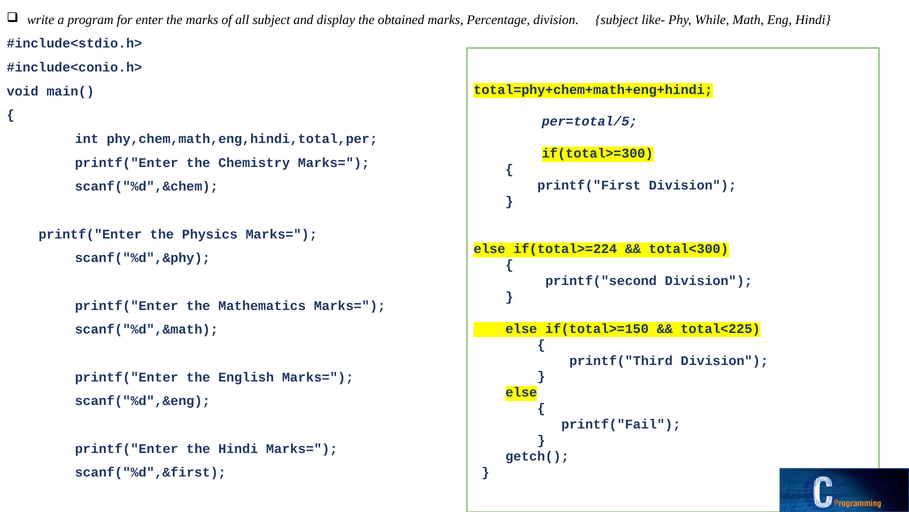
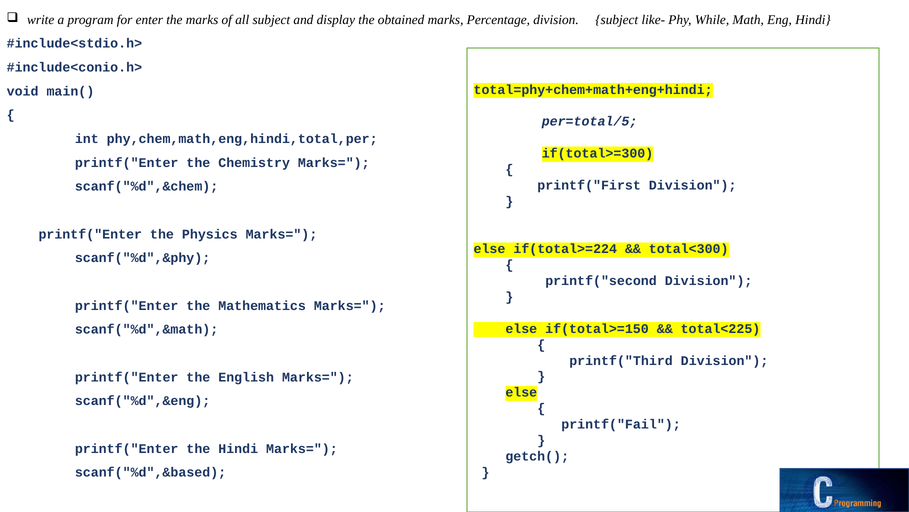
scanf("%d",&first: scanf("%d",&first -> scanf("%d",&based
